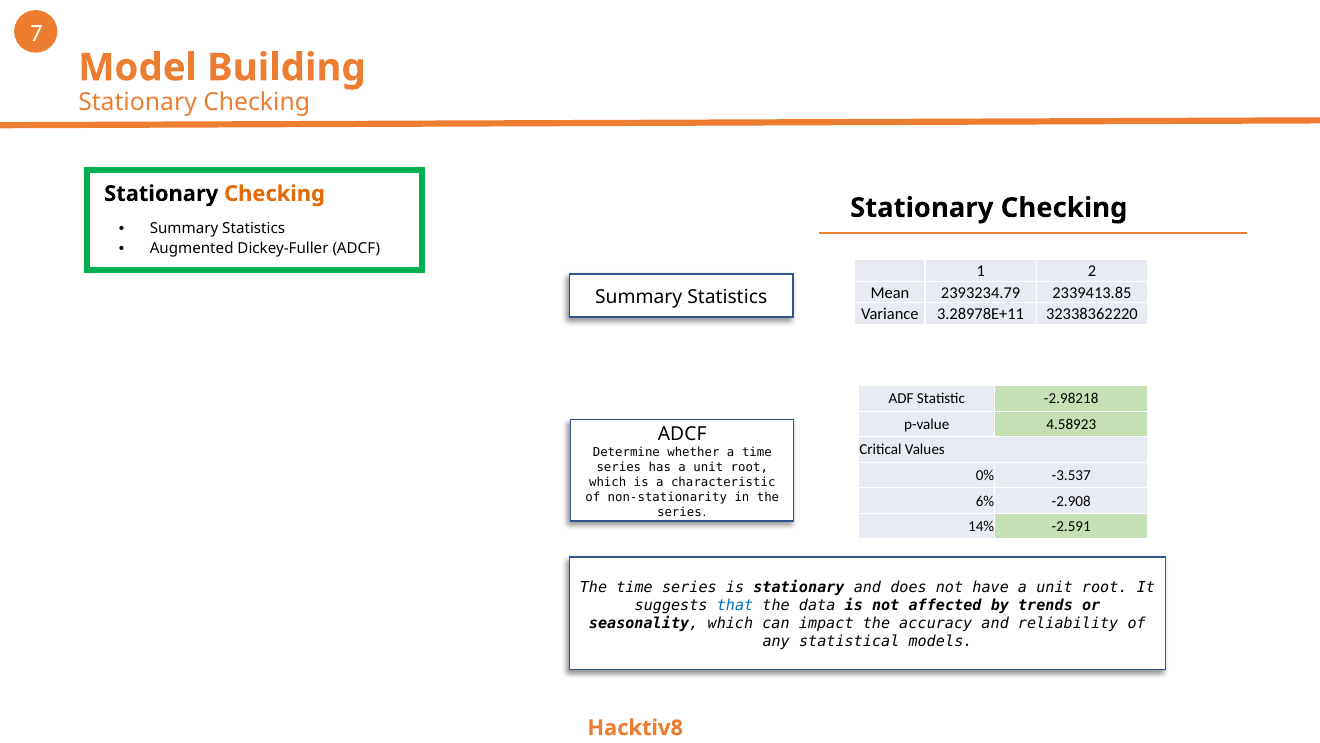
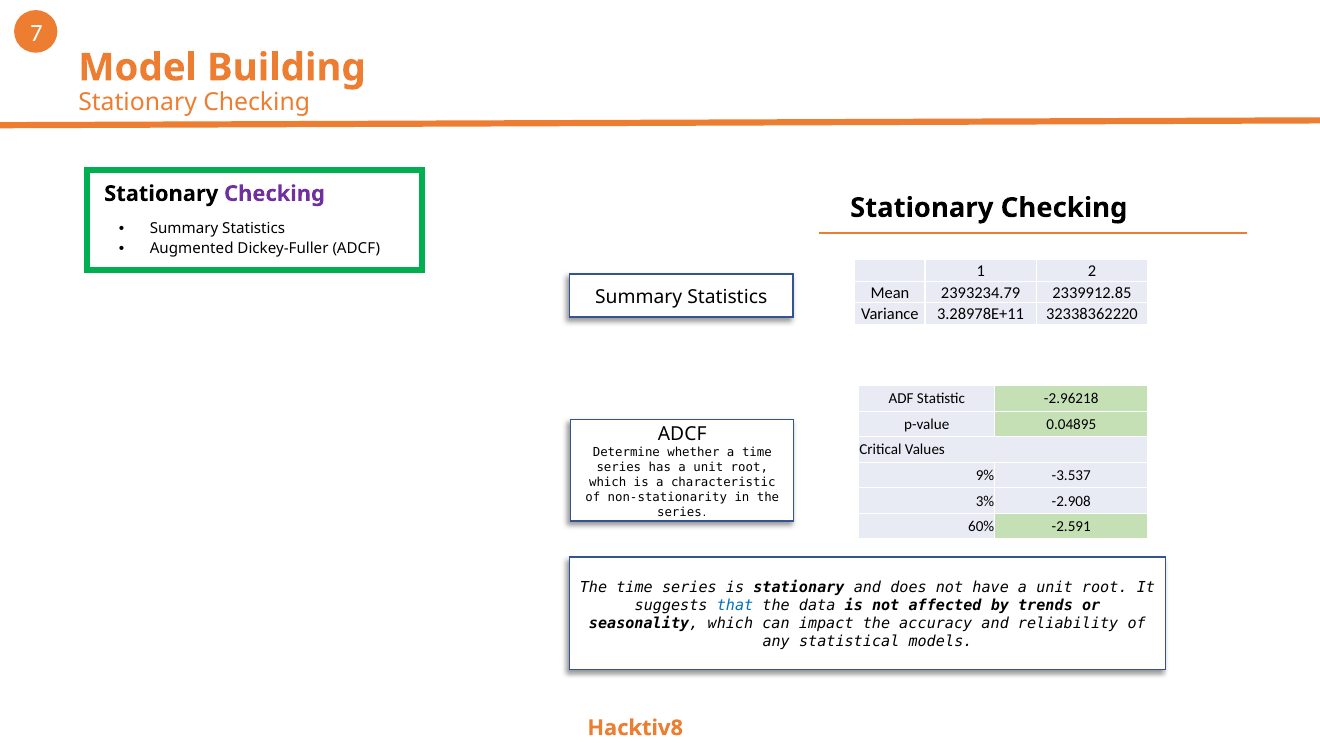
Checking at (274, 194) colour: orange -> purple
2339413.85: 2339413.85 -> 2339912.85
-2.98218: -2.98218 -> -2.96218
4.58923: 4.58923 -> 0.04895
0%: 0% -> 9%
6%: 6% -> 3%
14%: 14% -> 60%
